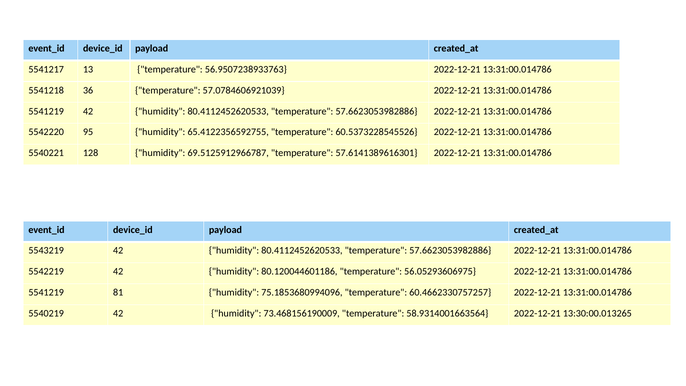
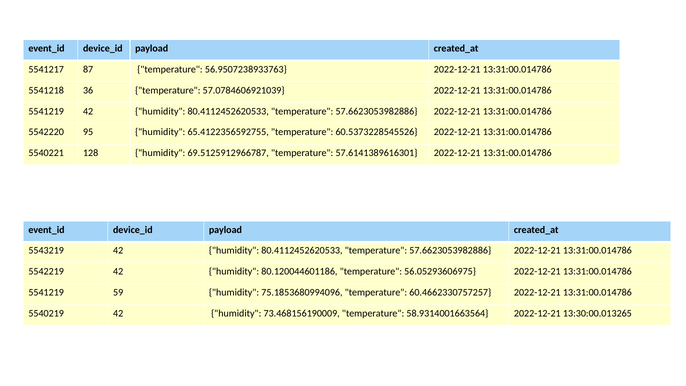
13: 13 -> 87
81: 81 -> 59
